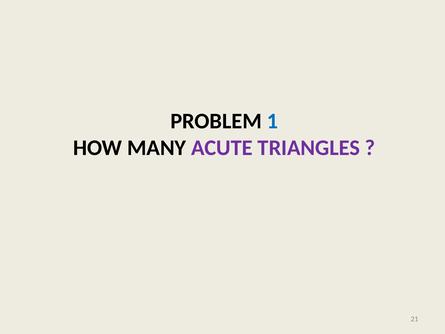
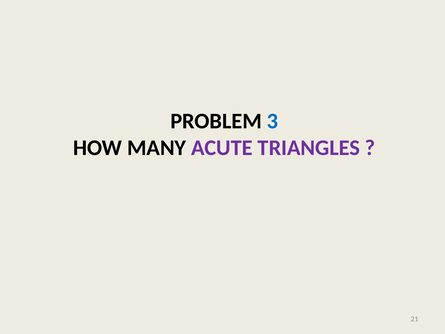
1: 1 -> 3
